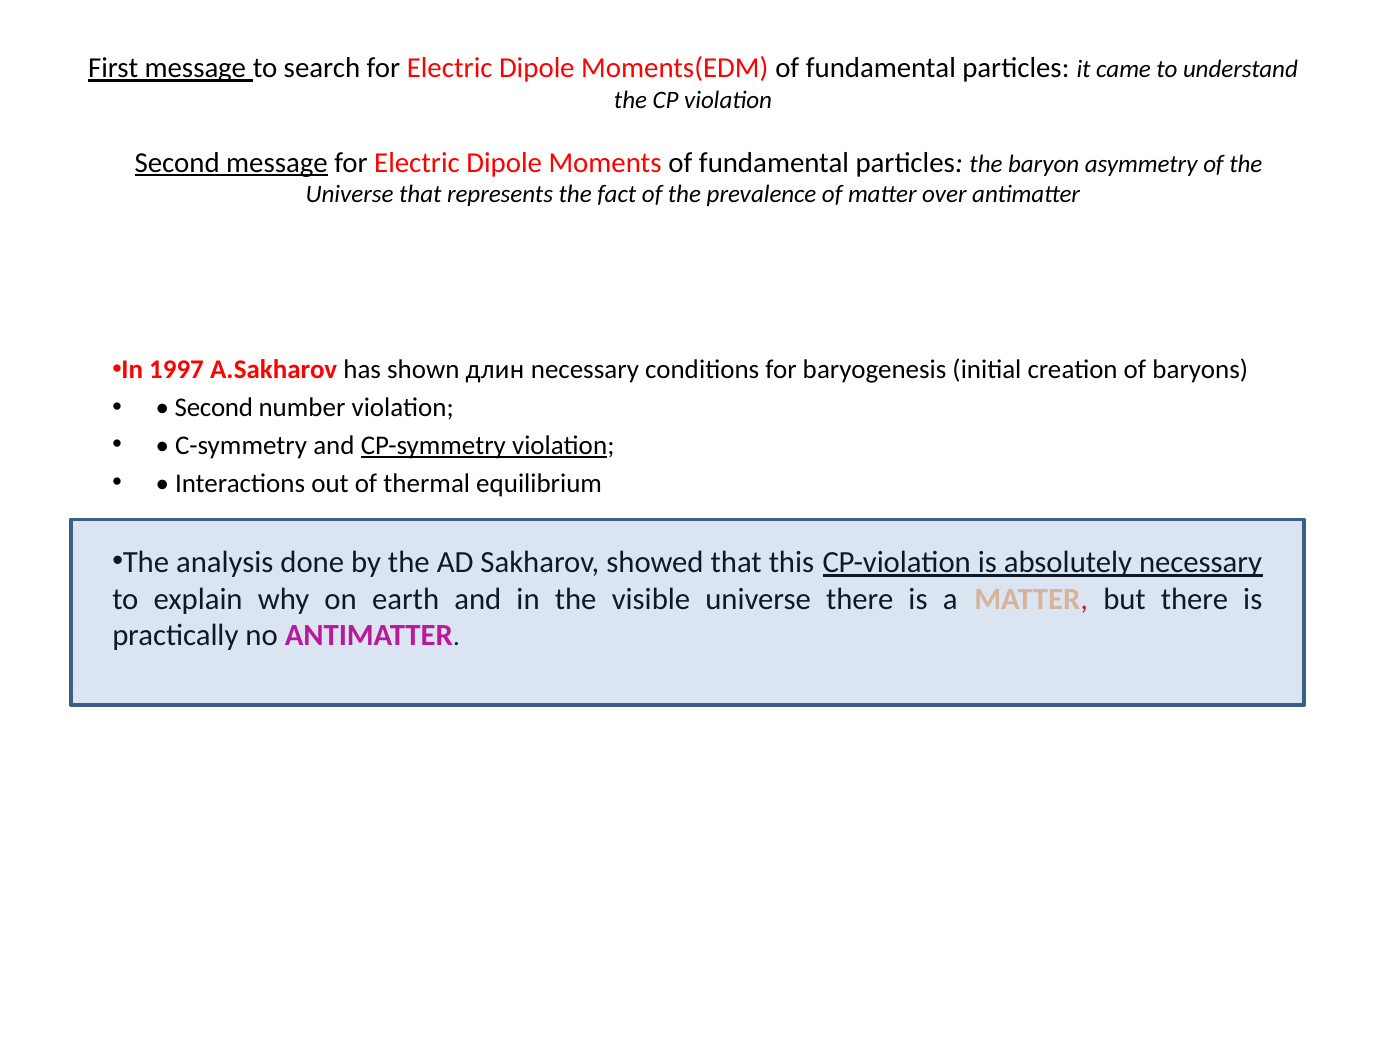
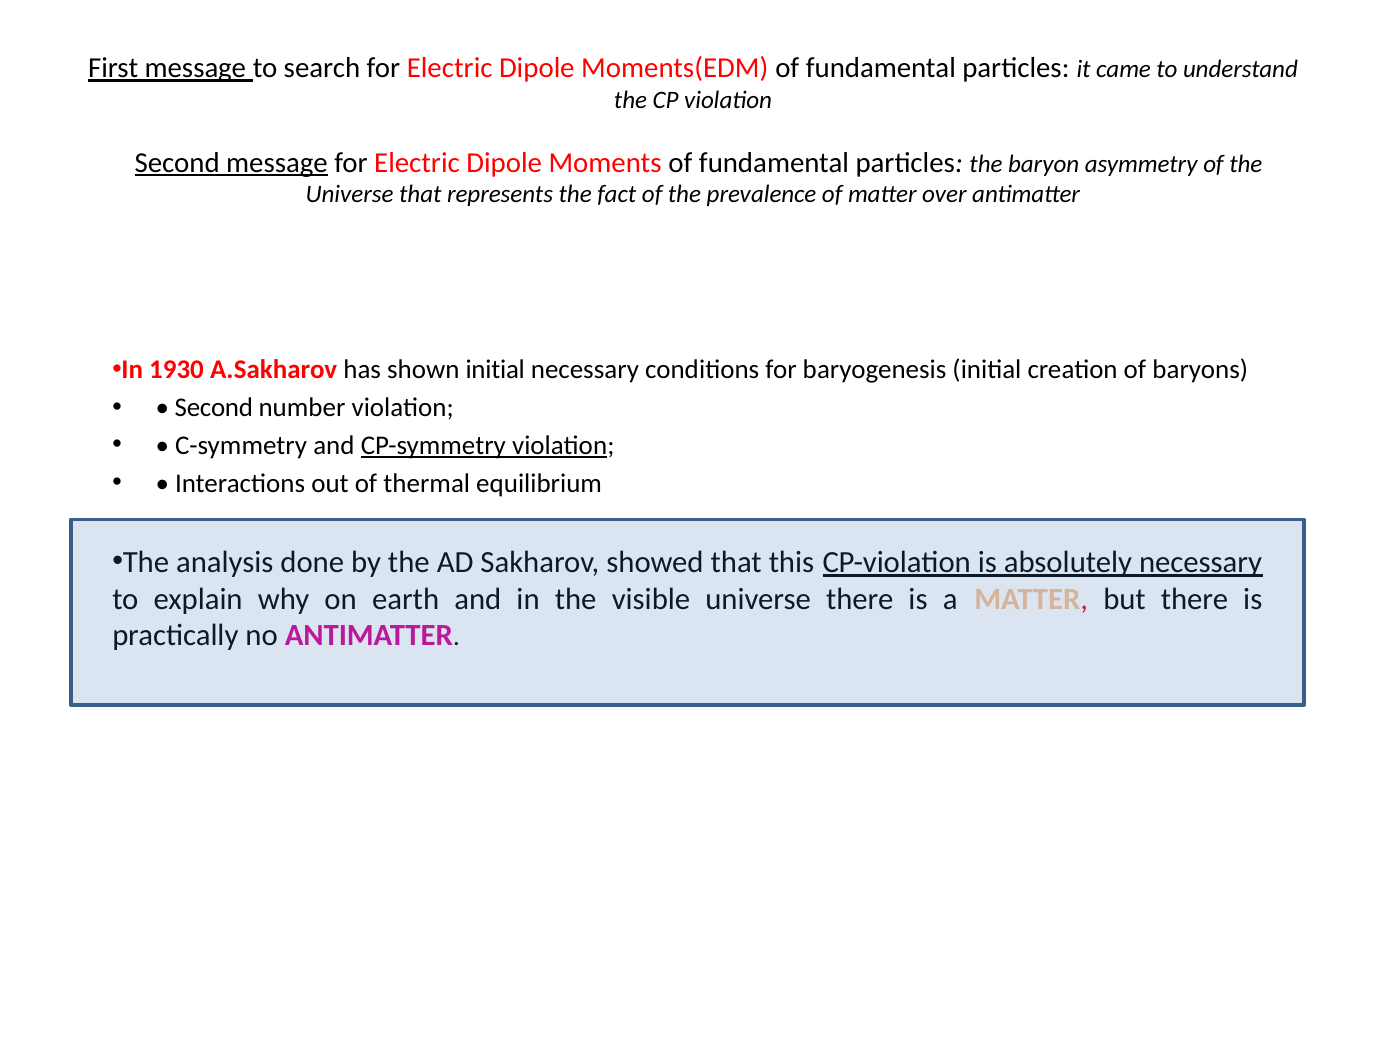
1997: 1997 -> 1930
shown длин: длин -> initial
